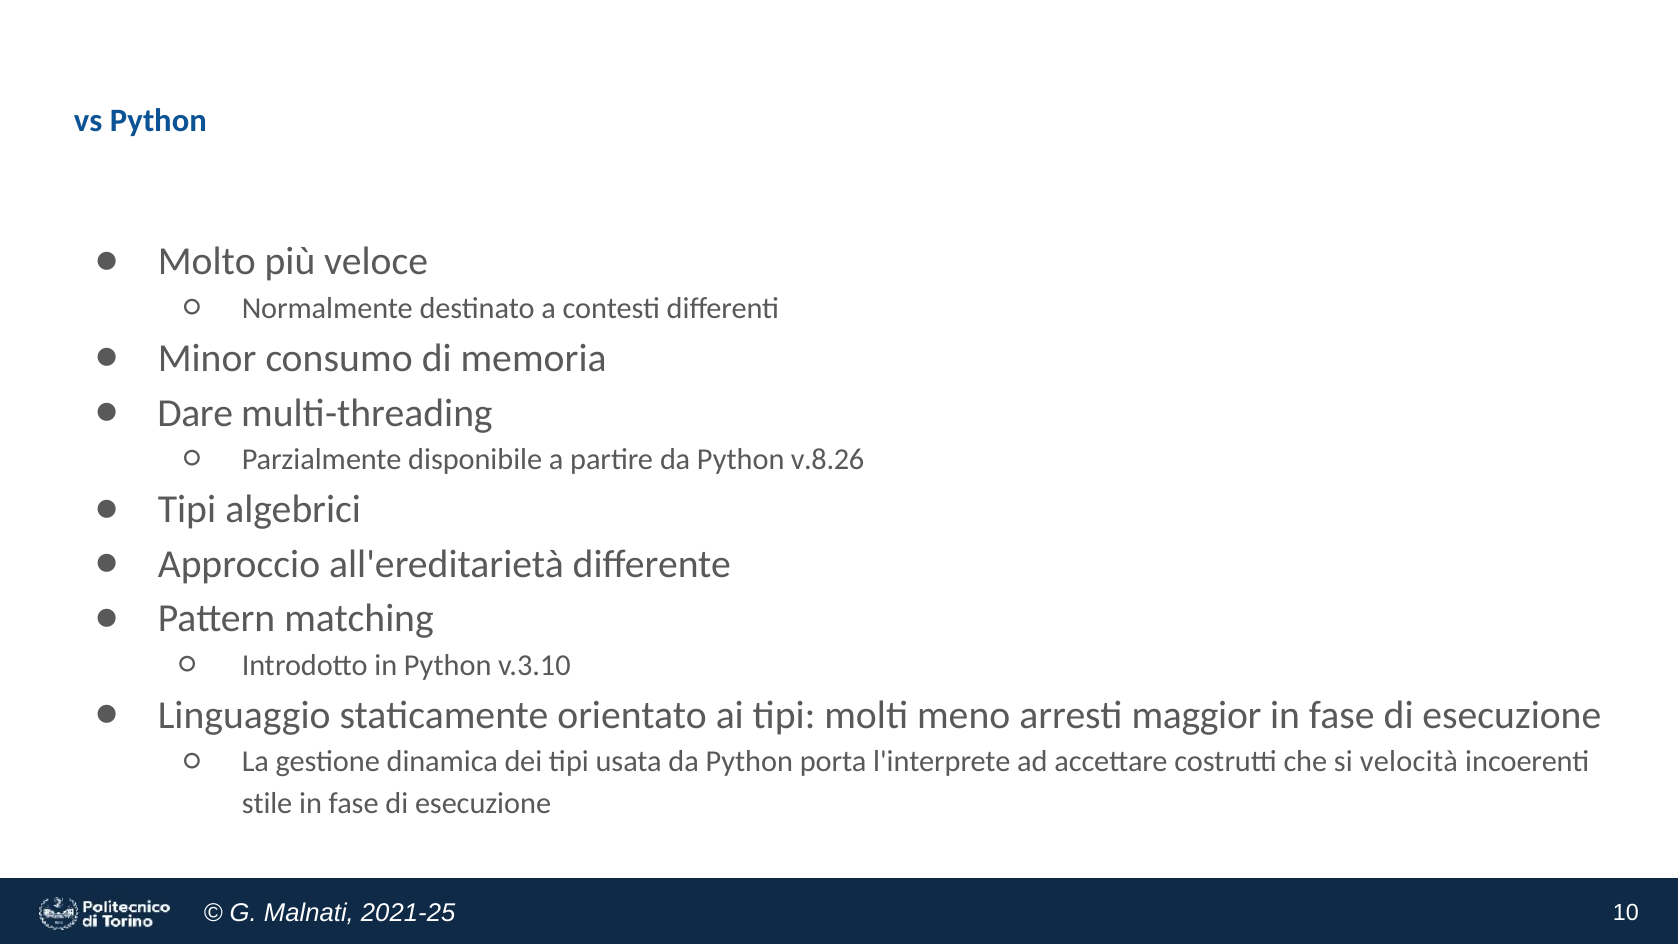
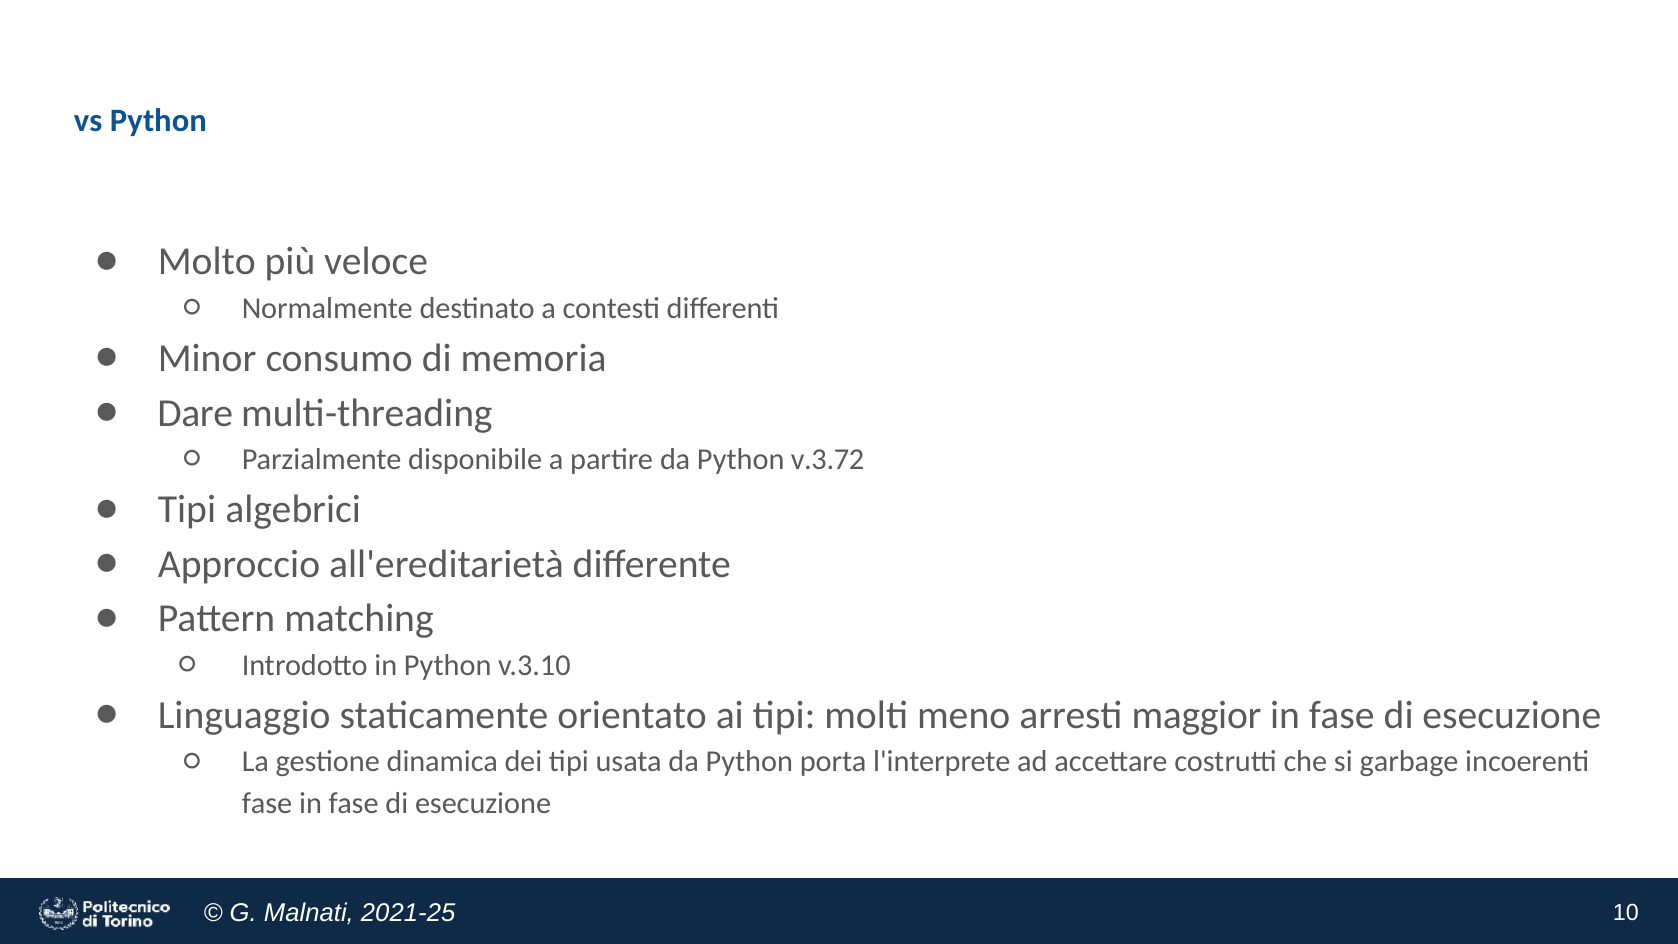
v.8.26: v.8.26 -> v.3.72
velocità: velocità -> garbage
stile at (267, 804): stile -> fase
